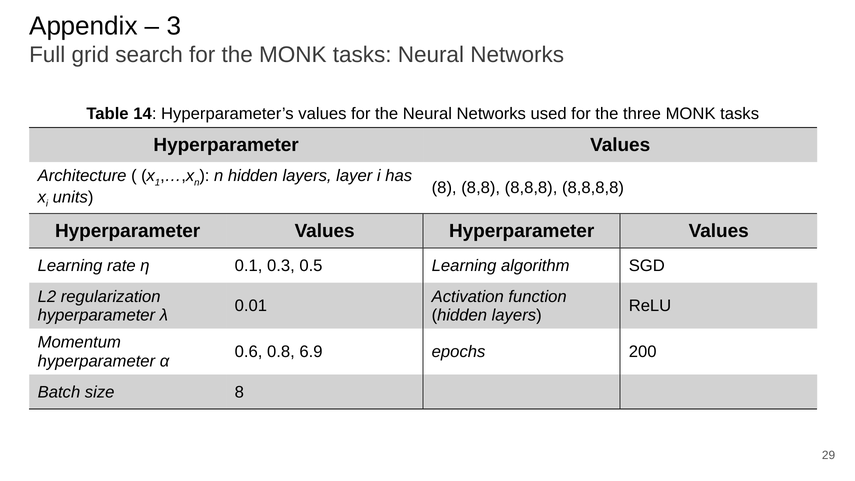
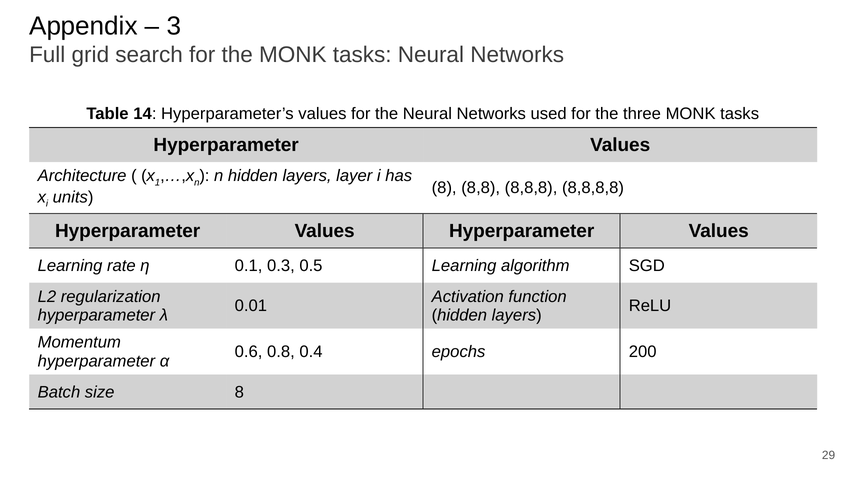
6.9: 6.9 -> 0.4
